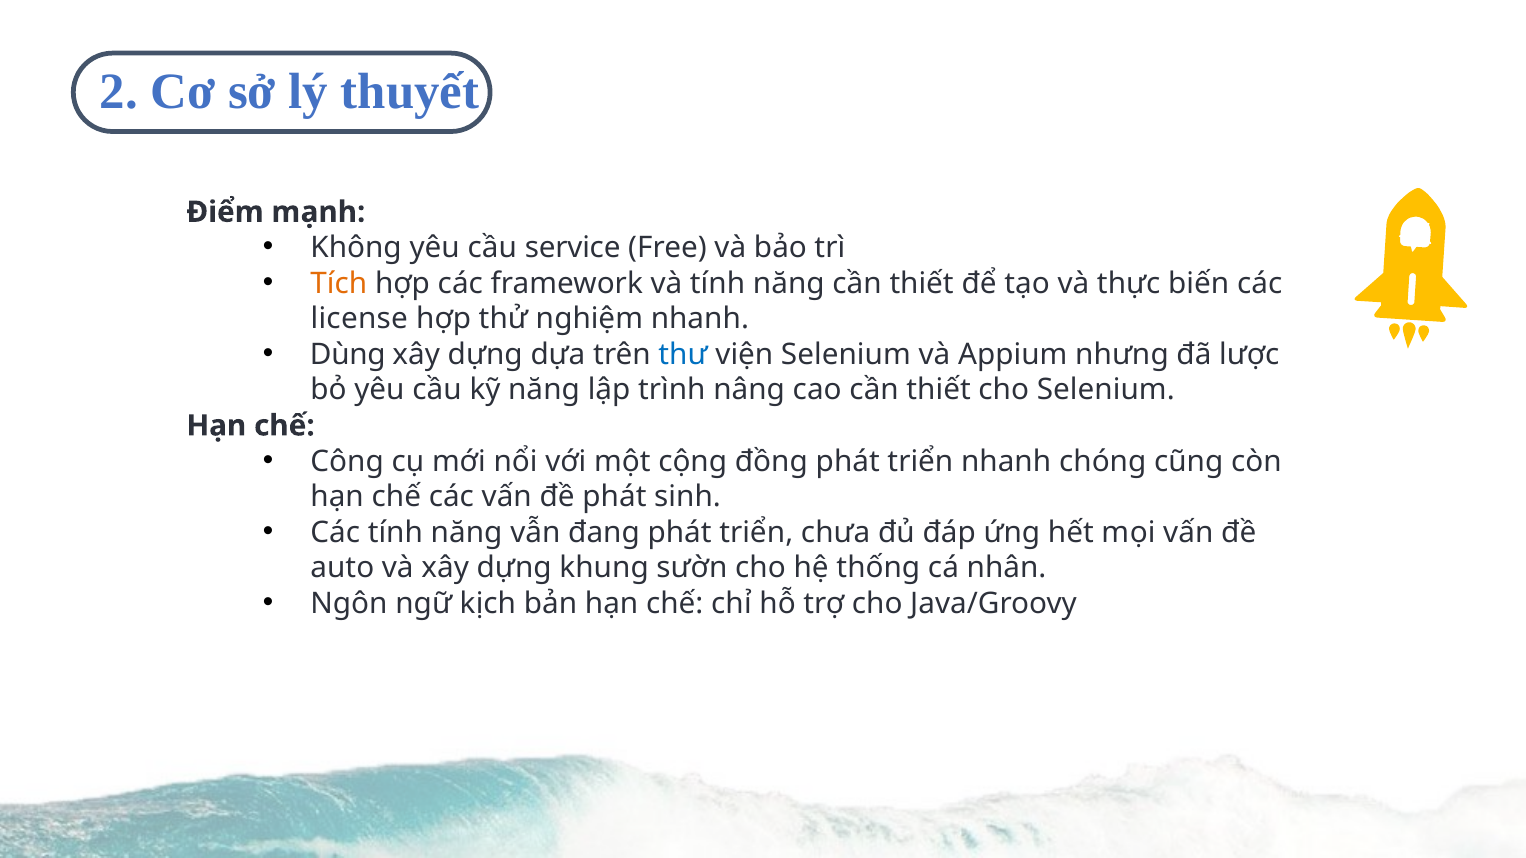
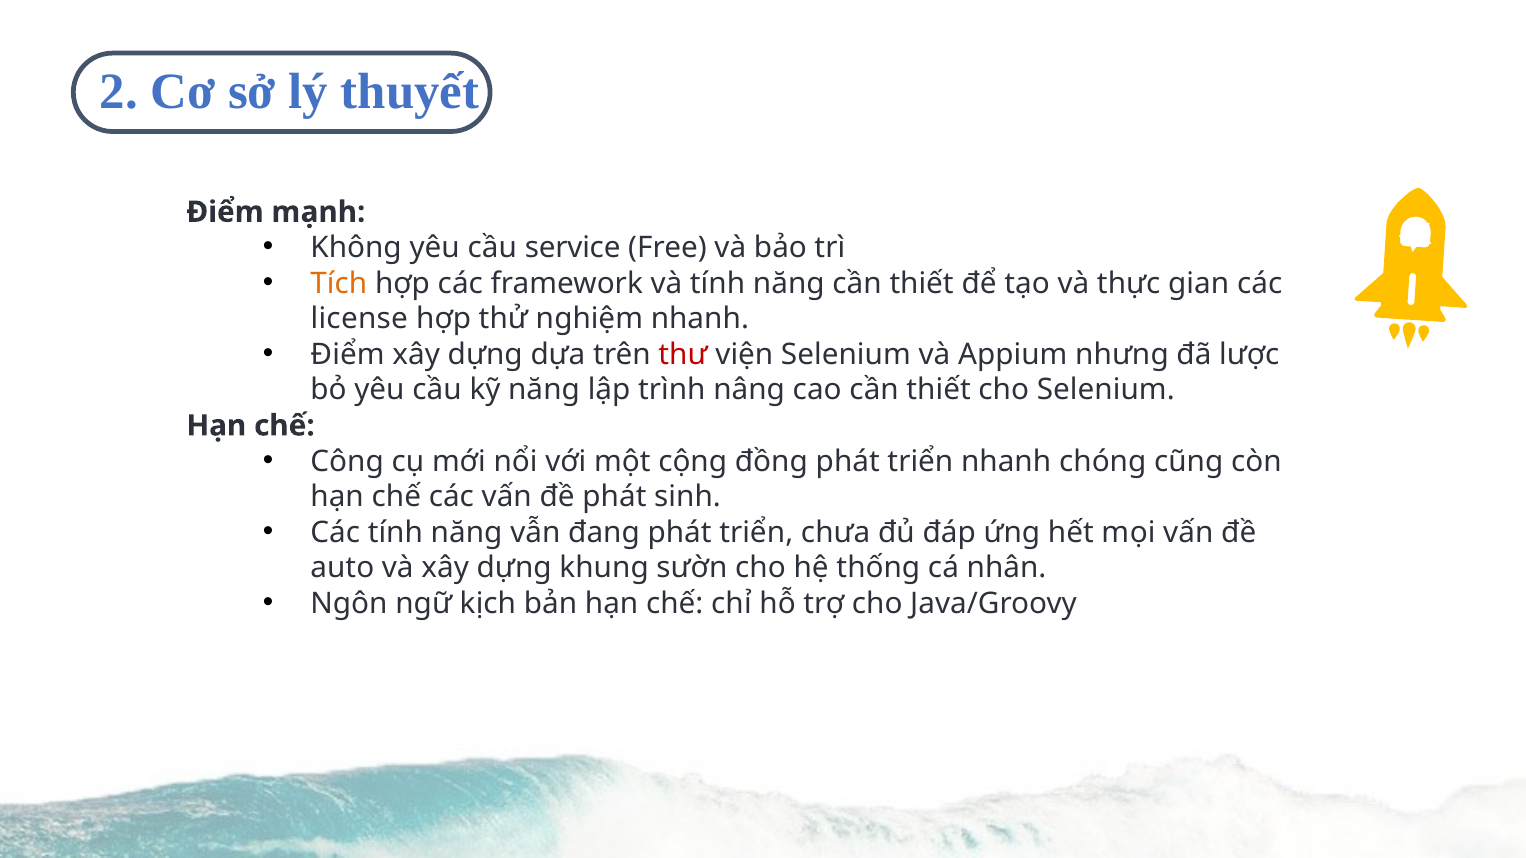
biến: biến -> gian
Dùng at (348, 355): Dùng -> Điểm
thư colour: blue -> red
